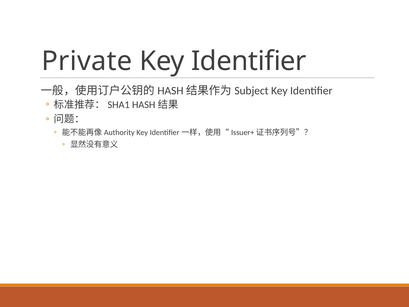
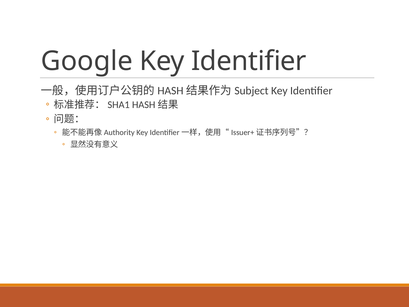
Private: Private -> Google
